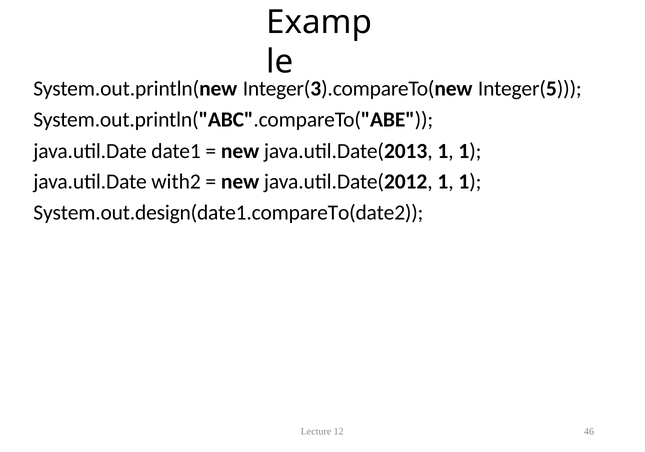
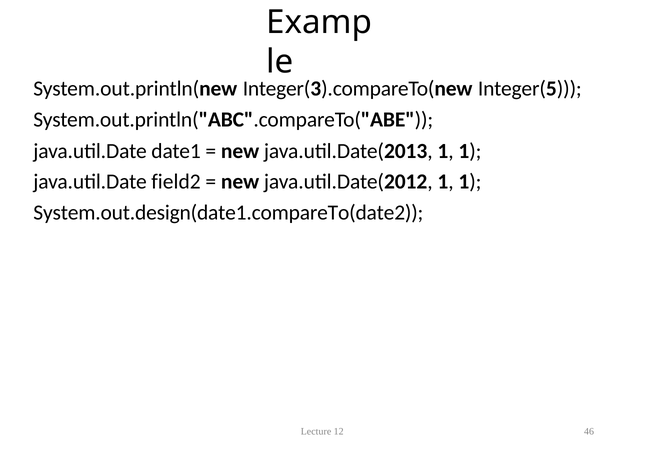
with2: with2 -> field2
